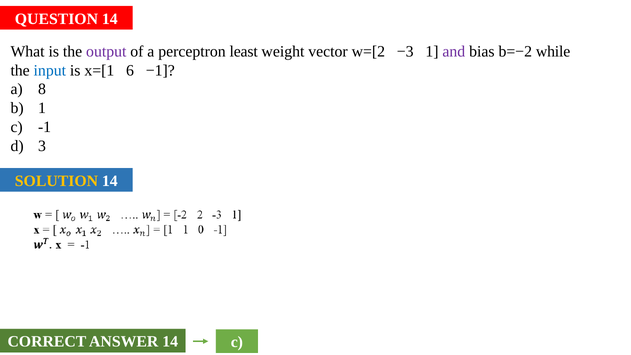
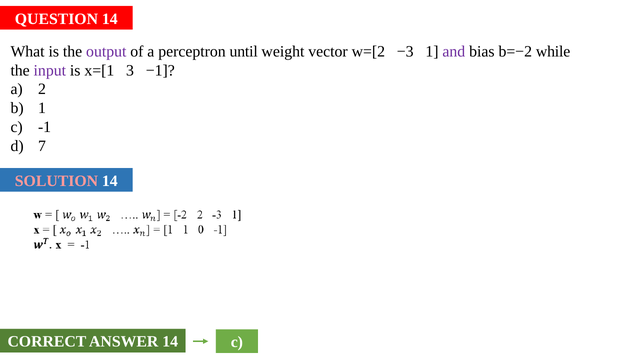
least: least -> until
input colour: blue -> purple
6: 6 -> 3
8: 8 -> 2
3: 3 -> 7
SOLUTION colour: yellow -> pink
